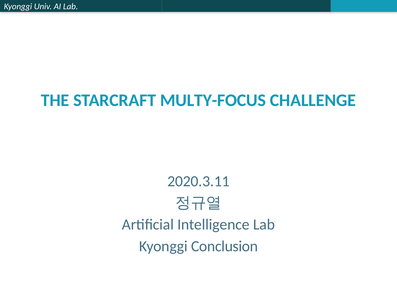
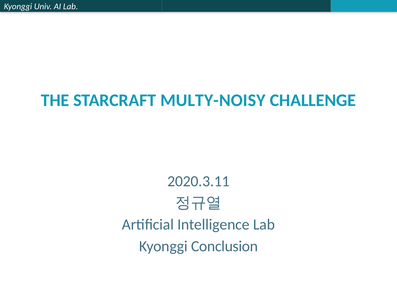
MULTY-FOCUS: MULTY-FOCUS -> MULTY-NOISY
